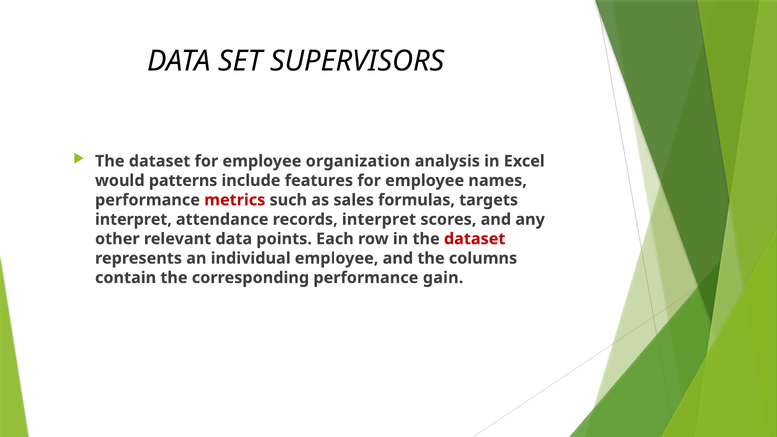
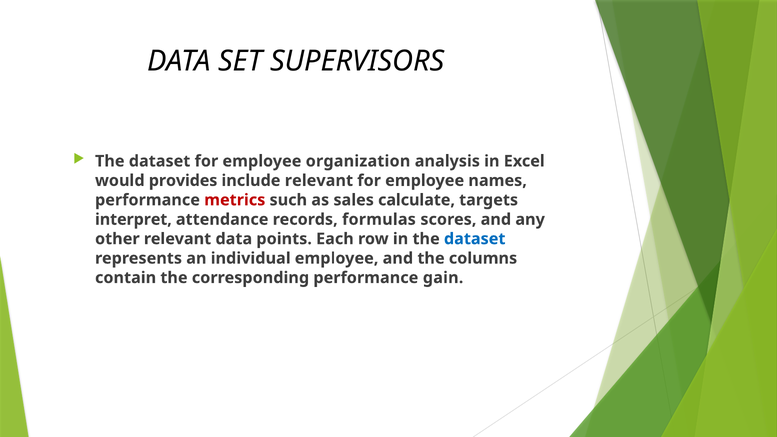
patterns: patterns -> provides
include features: features -> relevant
formulas: formulas -> calculate
records interpret: interpret -> formulas
dataset at (475, 239) colour: red -> blue
